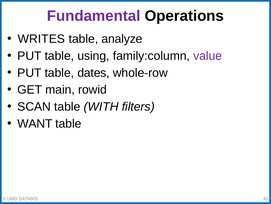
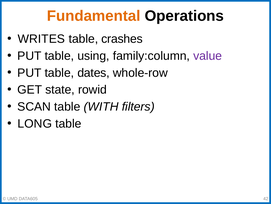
Fundamental colour: purple -> orange
analyze: analyze -> crashes
main: main -> state
WANT: WANT -> LONG
